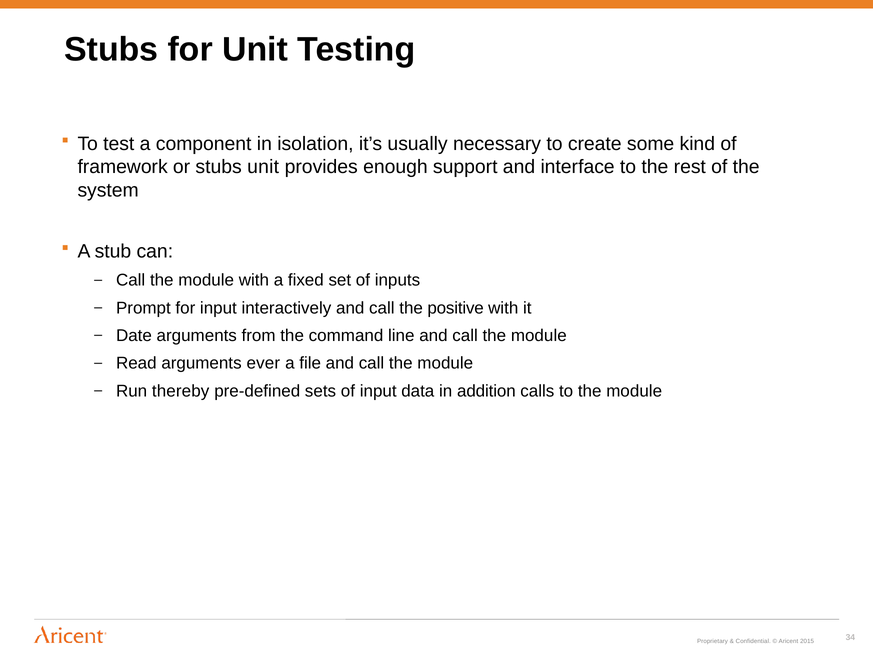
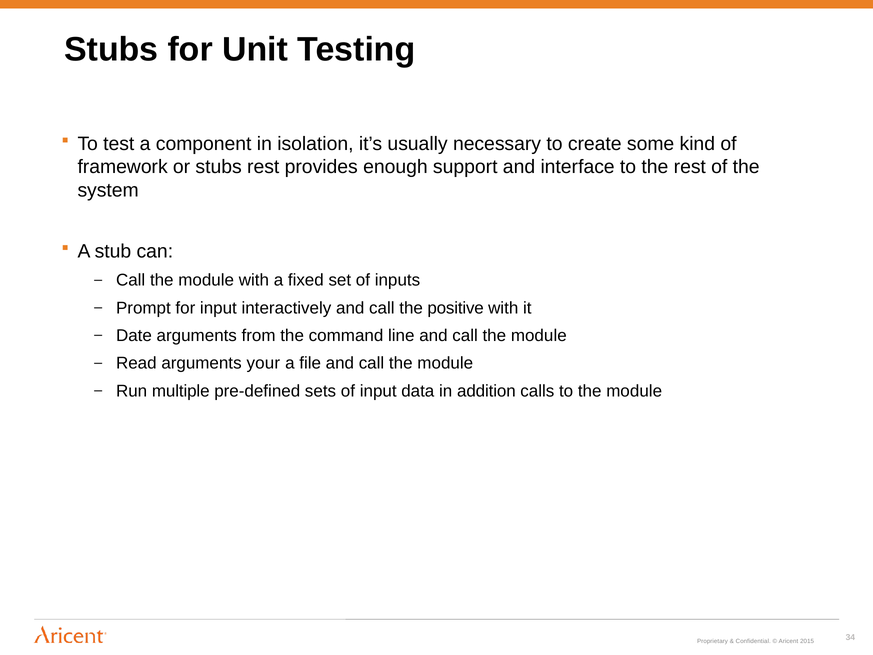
stubs unit: unit -> rest
ever: ever -> your
thereby: thereby -> multiple
